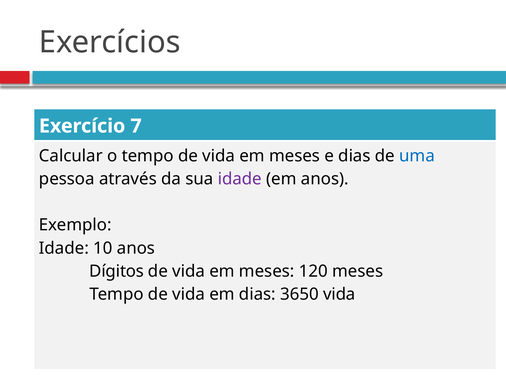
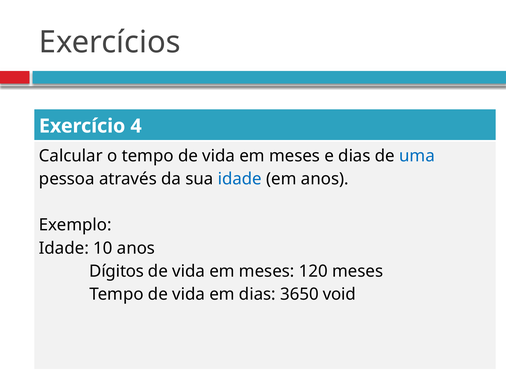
7: 7 -> 4
idade at (240, 179) colour: purple -> blue
3650 vida: vida -> void
